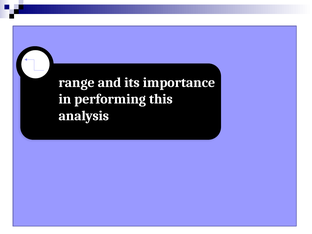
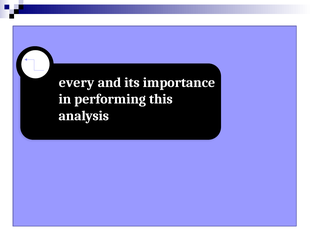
range: range -> every
